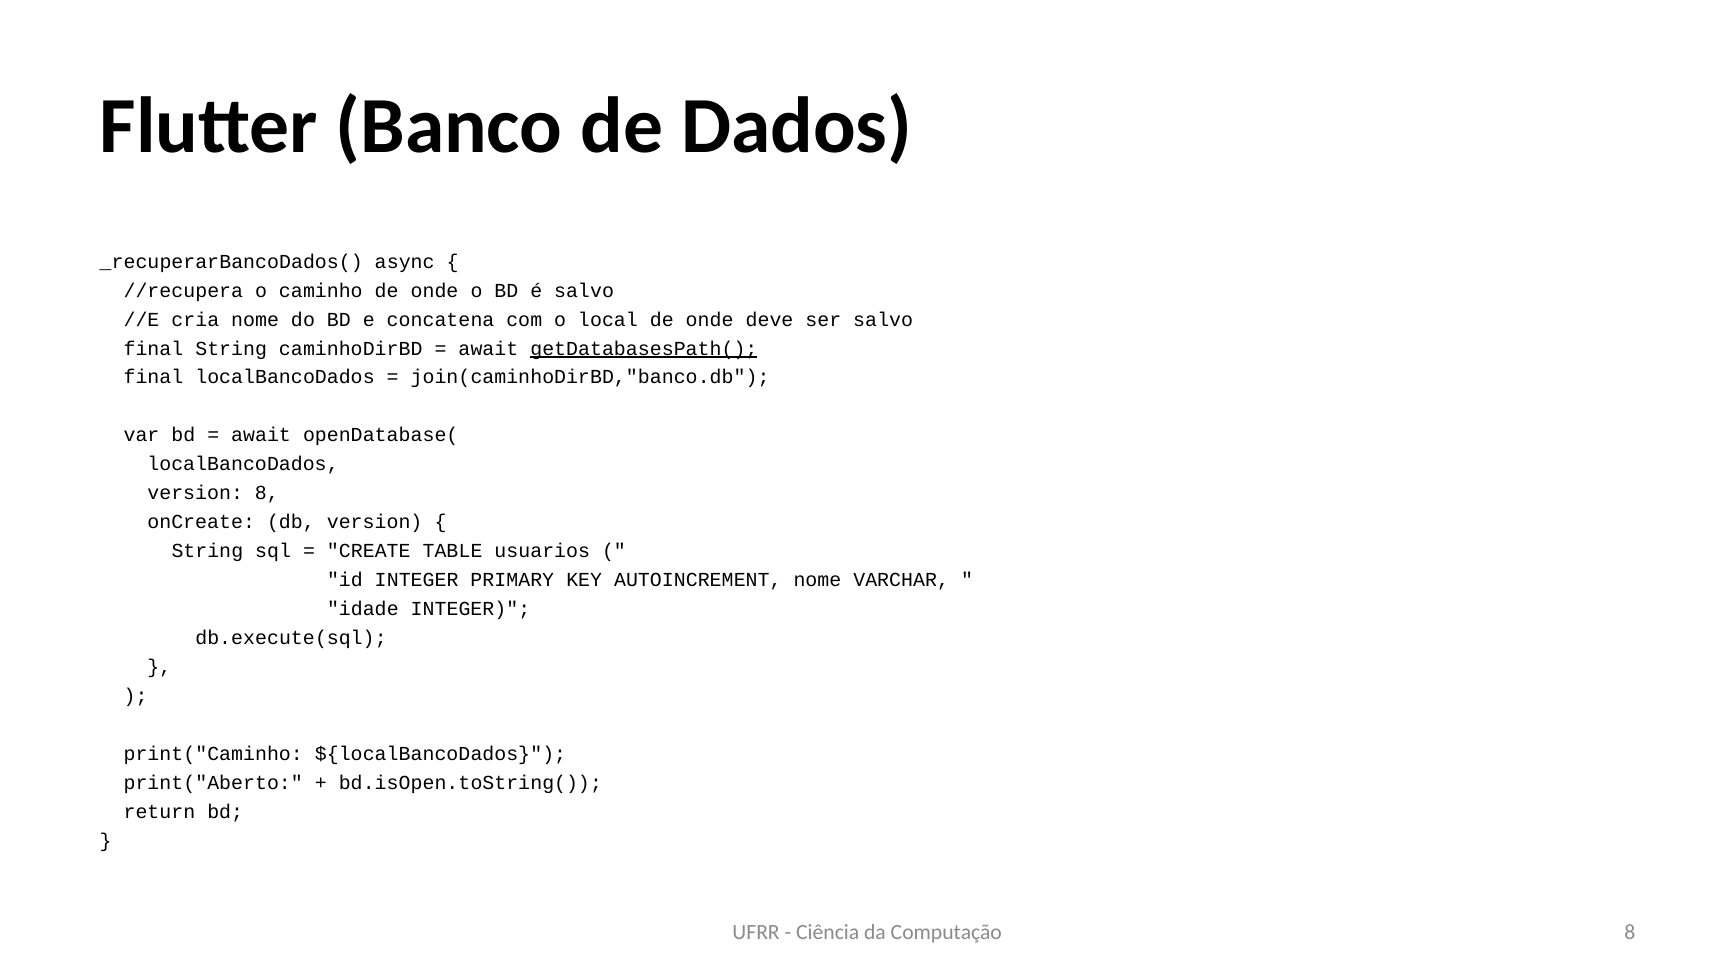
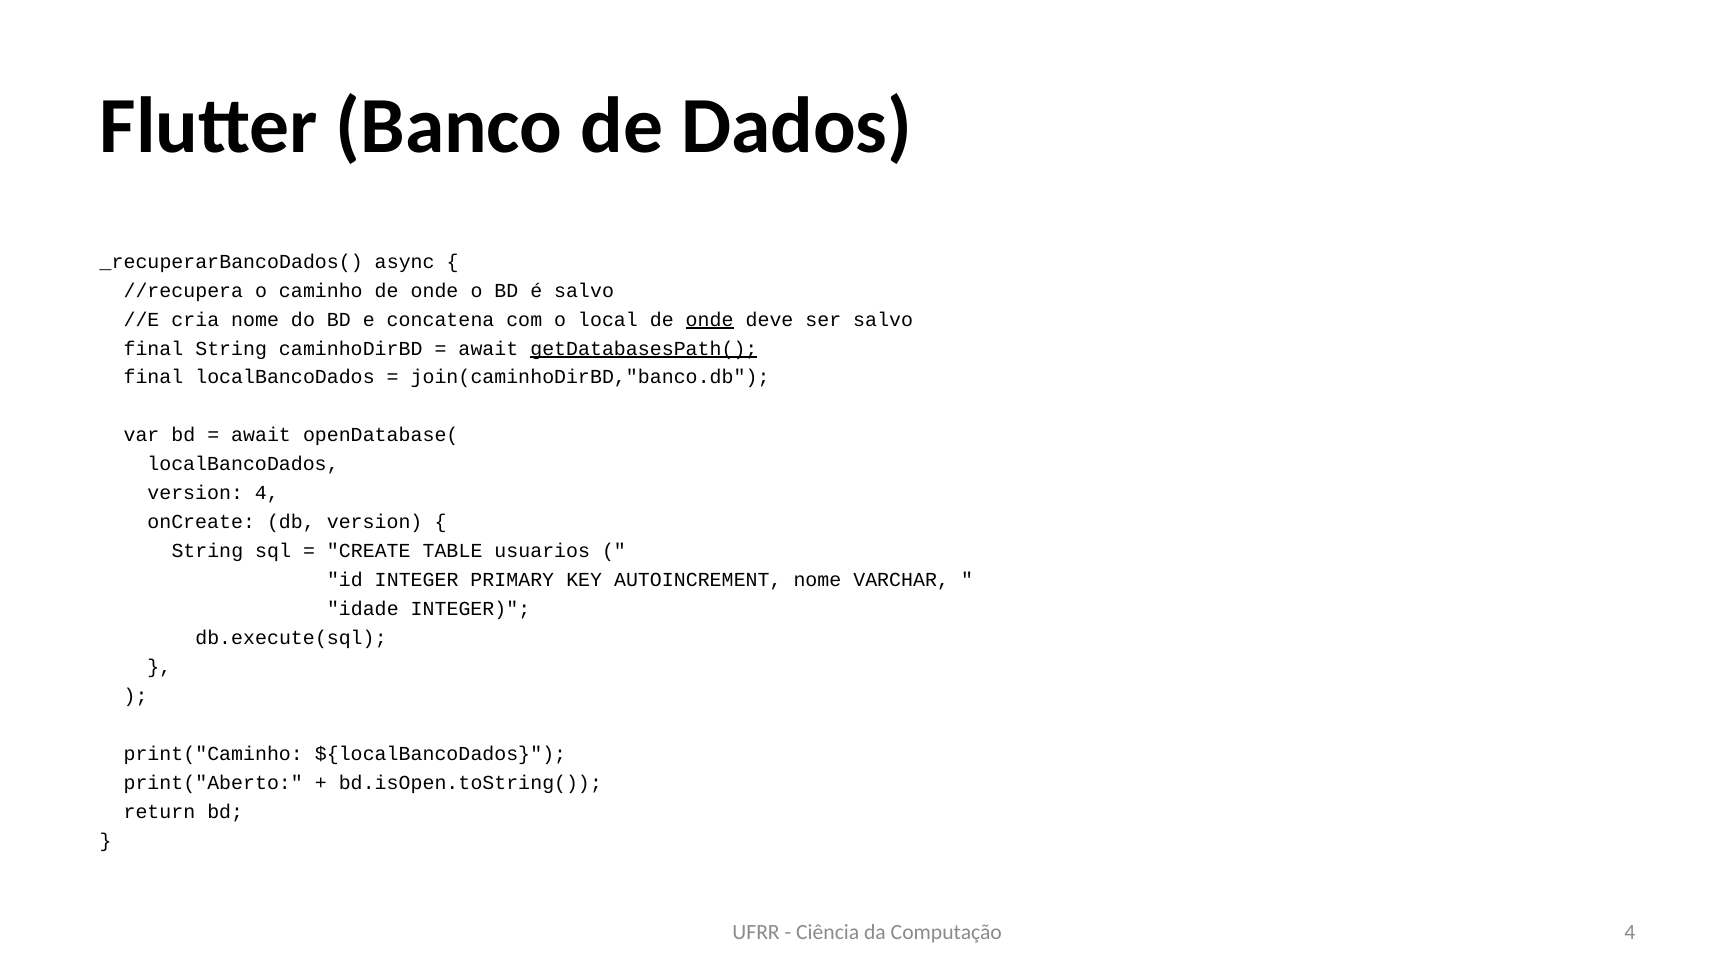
onde at (710, 320) underline: none -> present
version 8: 8 -> 4
Computação 8: 8 -> 4
